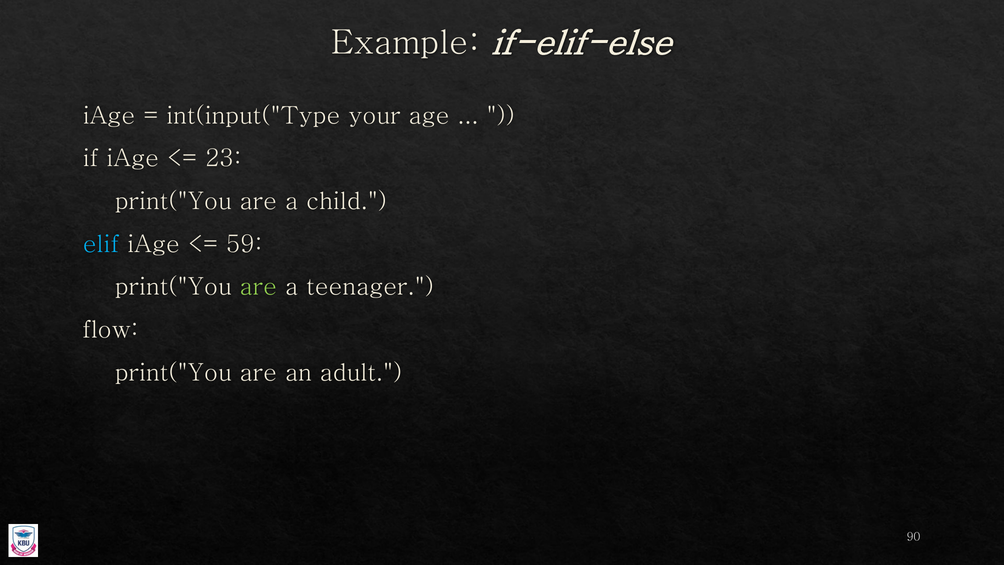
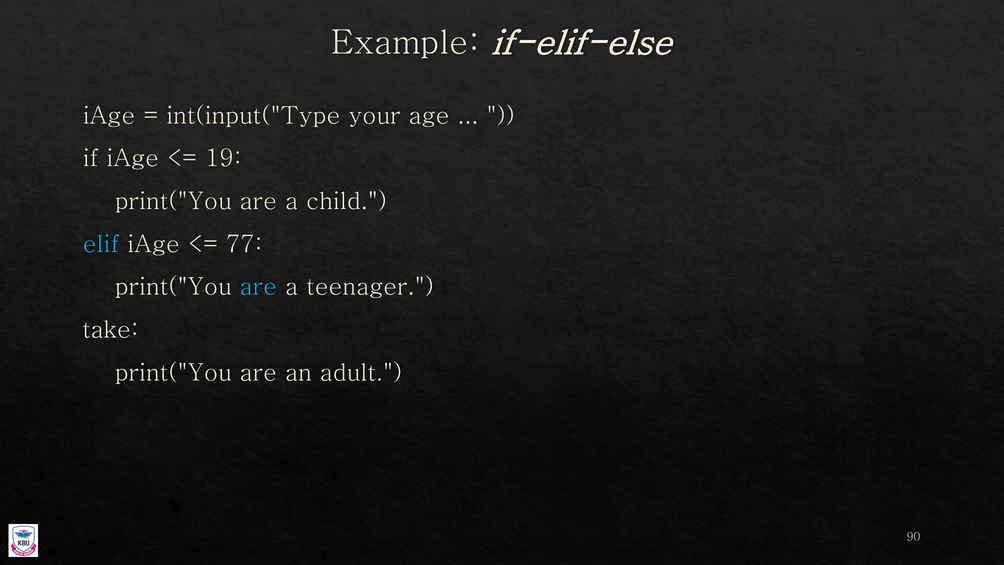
23: 23 -> 19
59: 59 -> 77
are at (258, 287) colour: light green -> light blue
flow: flow -> take
